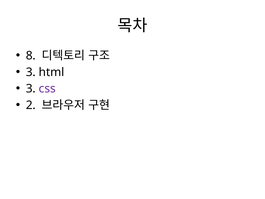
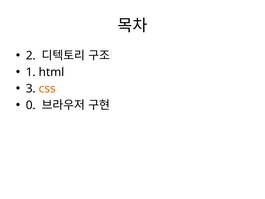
8: 8 -> 2
3 at (31, 72): 3 -> 1
css colour: purple -> orange
2: 2 -> 0
